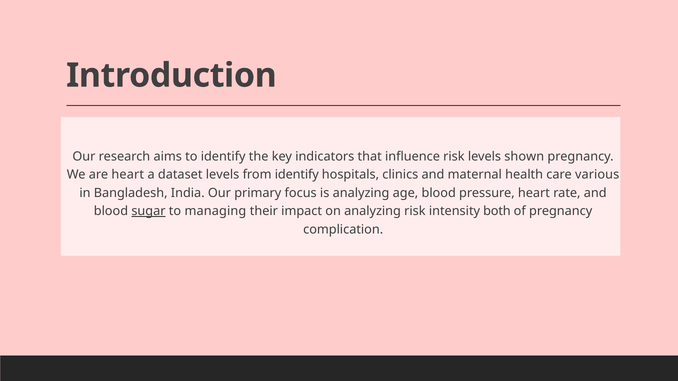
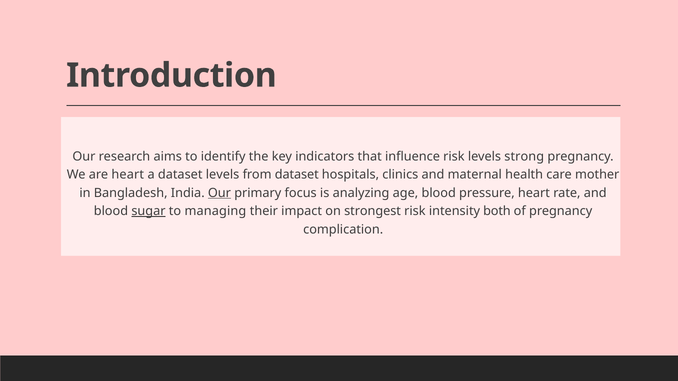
shown: shown -> strong
from identify: identify -> dataset
various: various -> mother
Our at (219, 193) underline: none -> present
on analyzing: analyzing -> strongest
